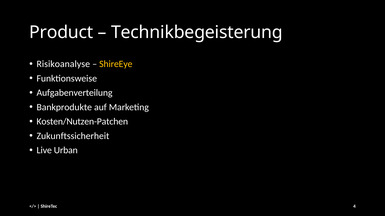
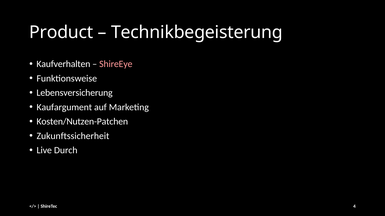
Risikoanalyse: Risikoanalyse -> Kaufverhalten
ShireEye colour: yellow -> pink
Aufgabenverteilung: Aufgabenverteilung -> Lebensversicherung
Bankprodukte: Bankprodukte -> Kaufargument
Urban: Urban -> Durch
